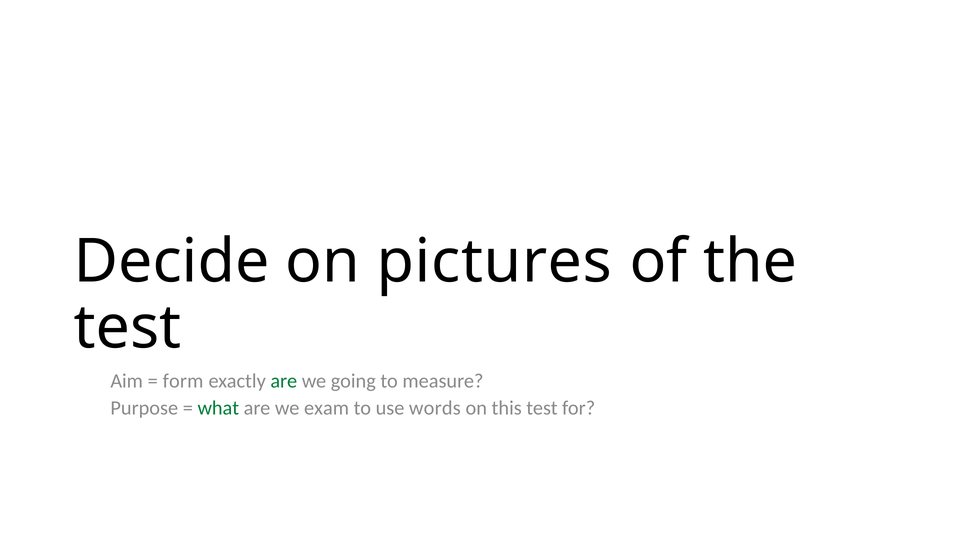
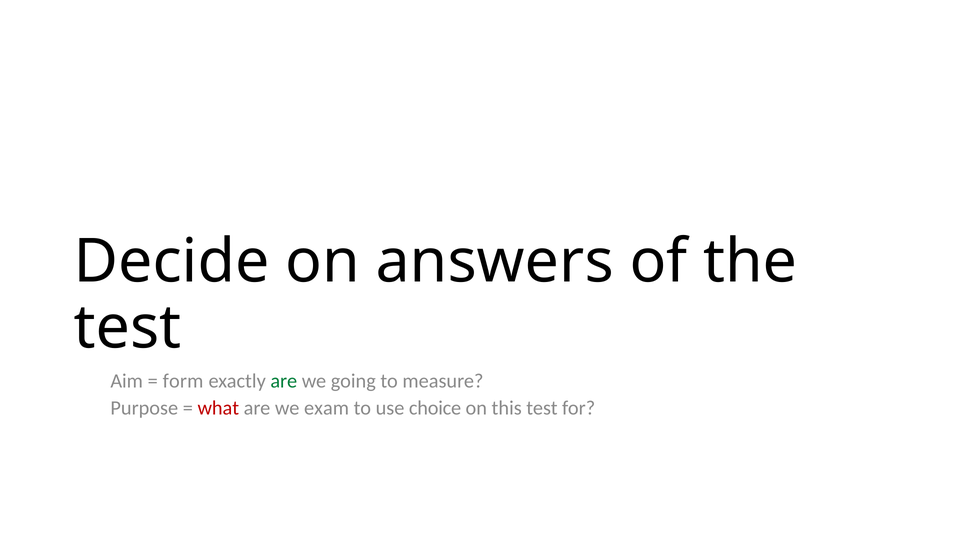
pictures: pictures -> answers
what colour: green -> red
words: words -> choice
